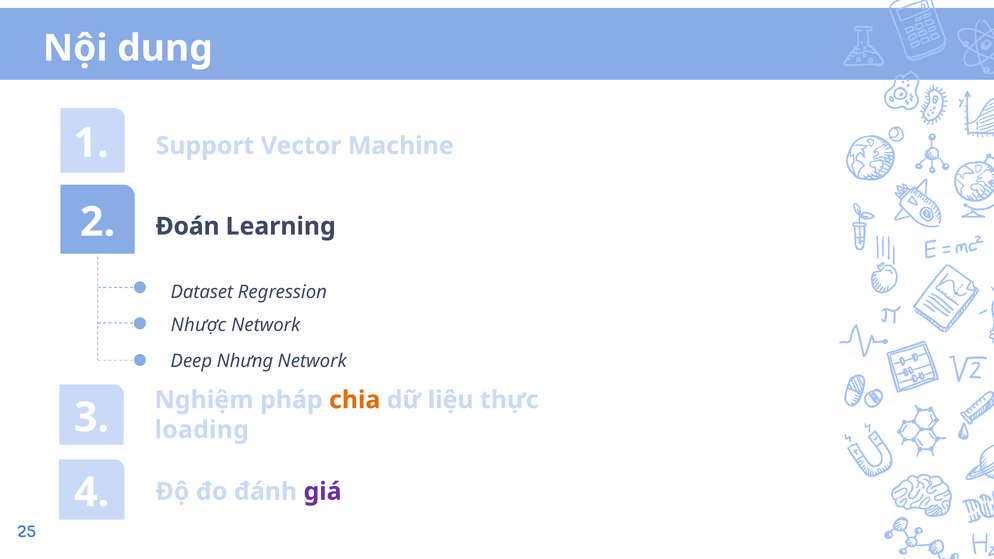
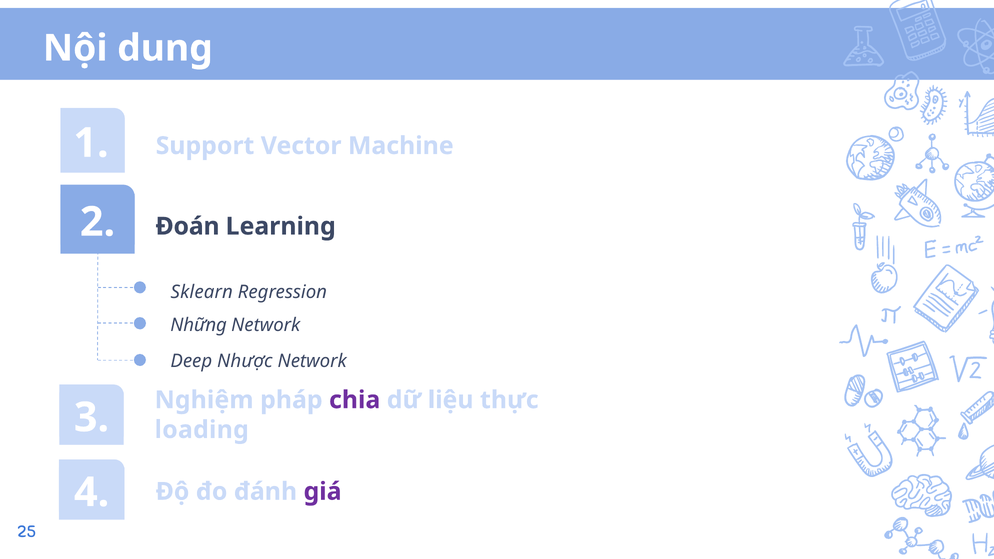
Dataset: Dataset -> Sklearn
Nhược: Nhược -> Những
Nhưng: Nhưng -> Nhược
chia colour: orange -> purple
